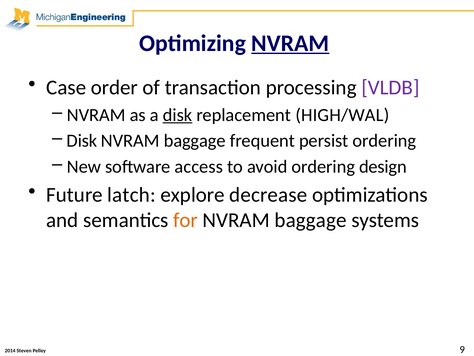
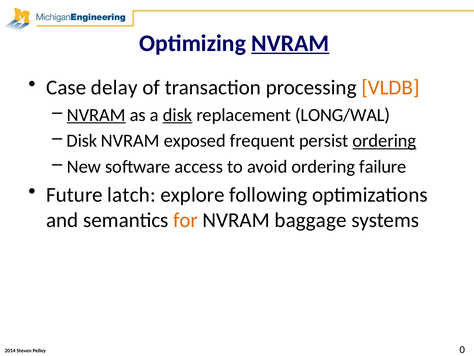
order: order -> delay
VLDB colour: purple -> orange
NVRAM at (96, 115) underline: none -> present
HIGH/WAL: HIGH/WAL -> LONG/WAL
baggage at (195, 141): baggage -> exposed
ordering at (384, 141) underline: none -> present
design: design -> failure
decrease: decrease -> following
9: 9 -> 0
